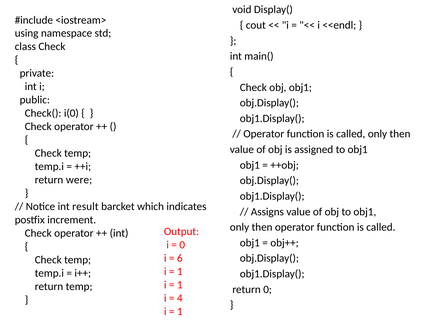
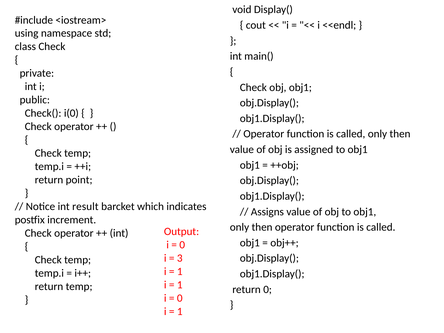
were: were -> point
6: 6 -> 3
4 at (180, 298): 4 -> 0
